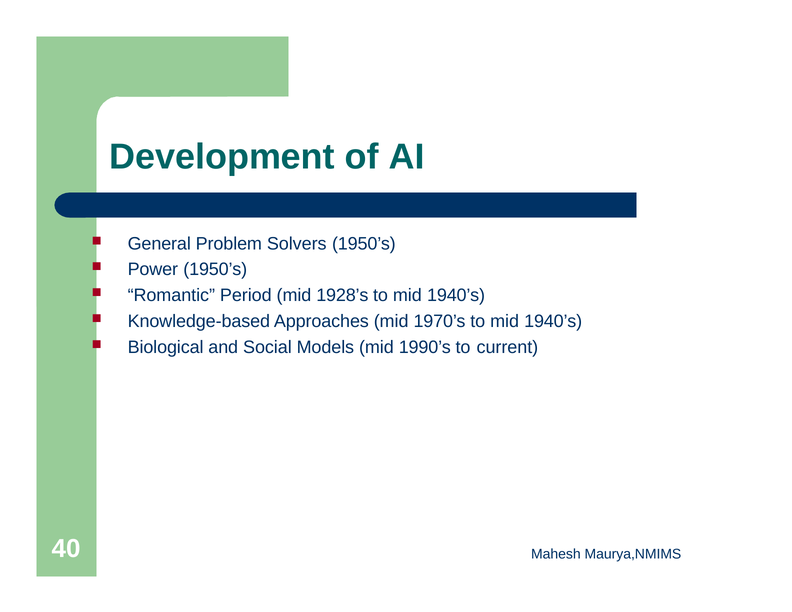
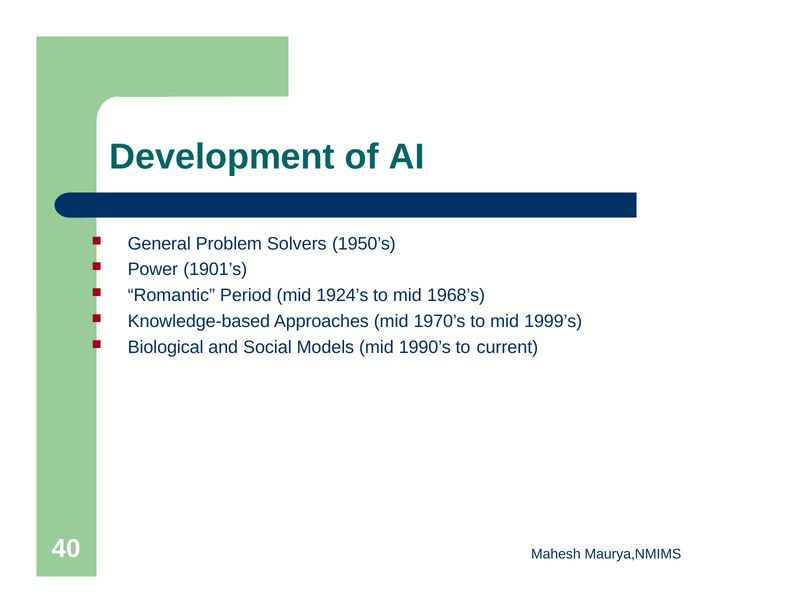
Power 1950’s: 1950’s -> 1901’s
1928’s: 1928’s -> 1924’s
1940’s at (456, 295): 1940’s -> 1968’s
1970’s to mid 1940’s: 1940’s -> 1999’s
